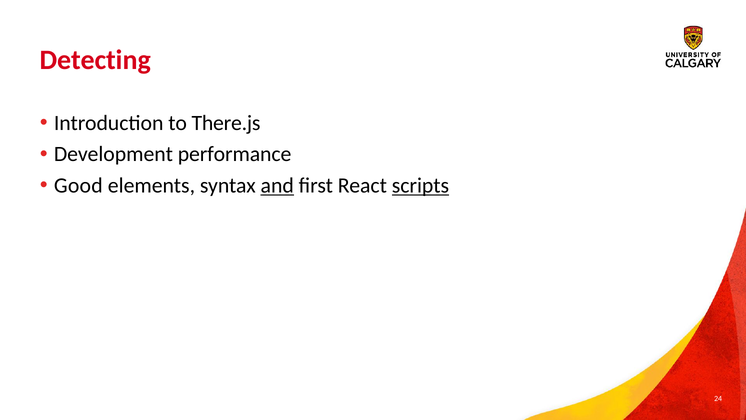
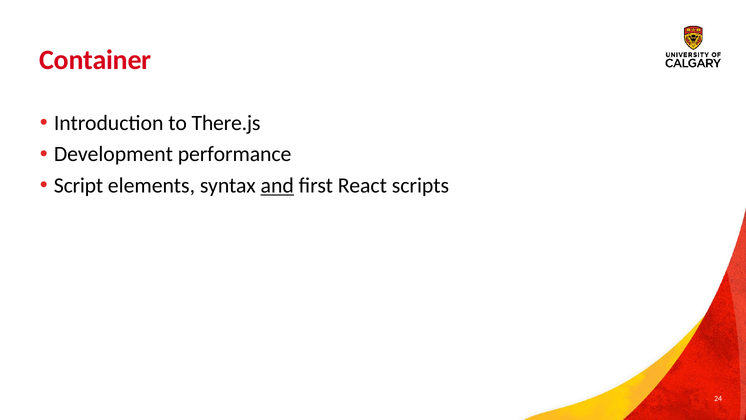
Detecting: Detecting -> Container
Good: Good -> Script
scripts underline: present -> none
